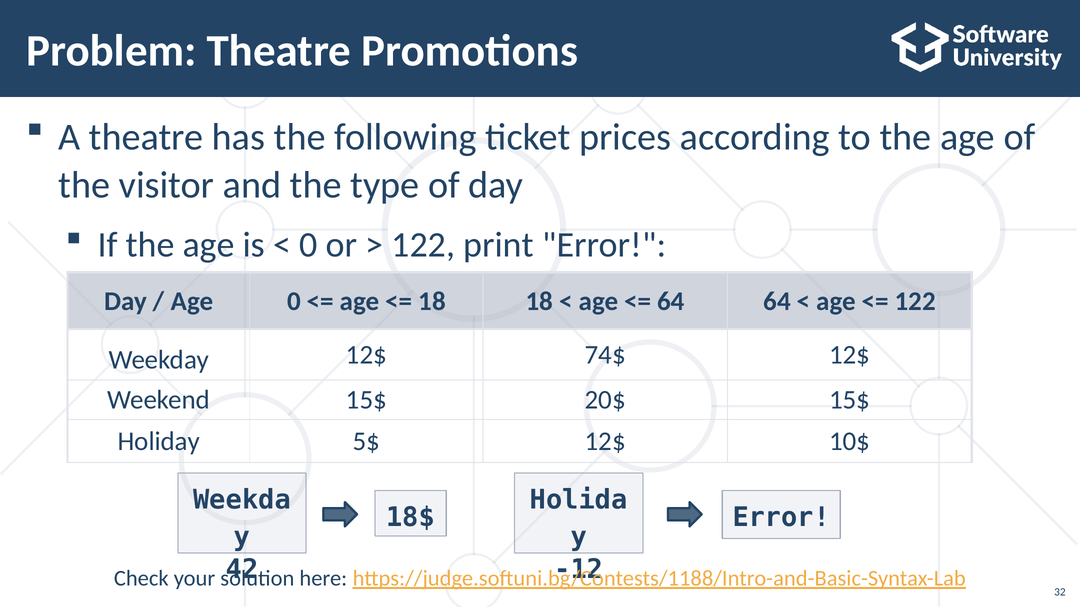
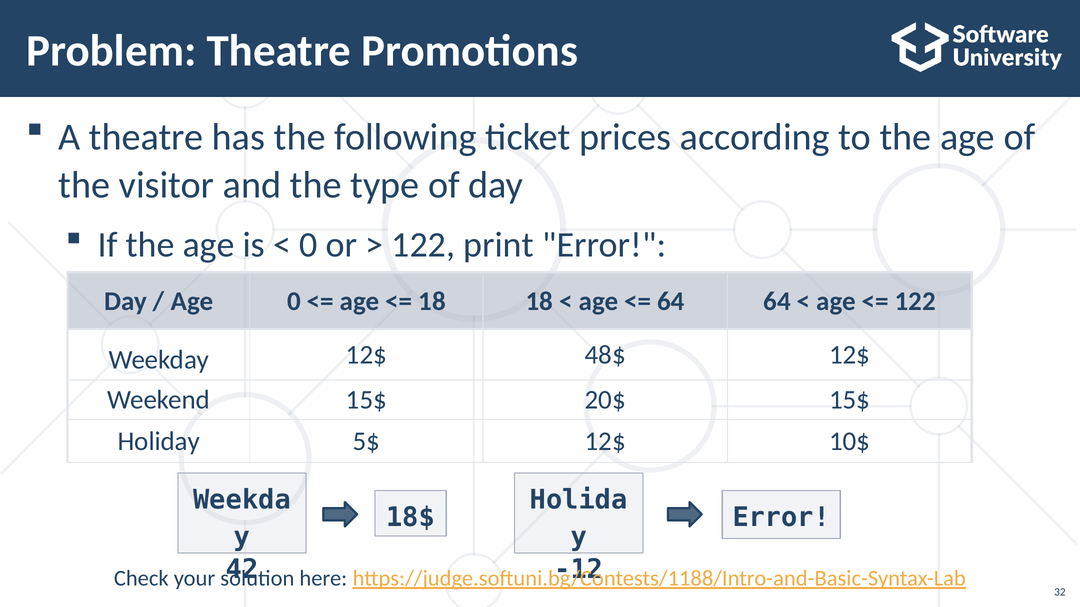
74$: 74$ -> 48$
